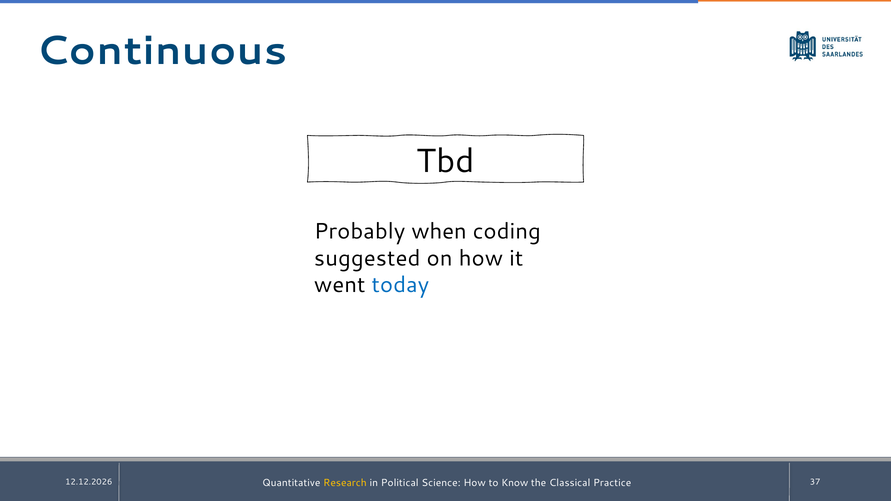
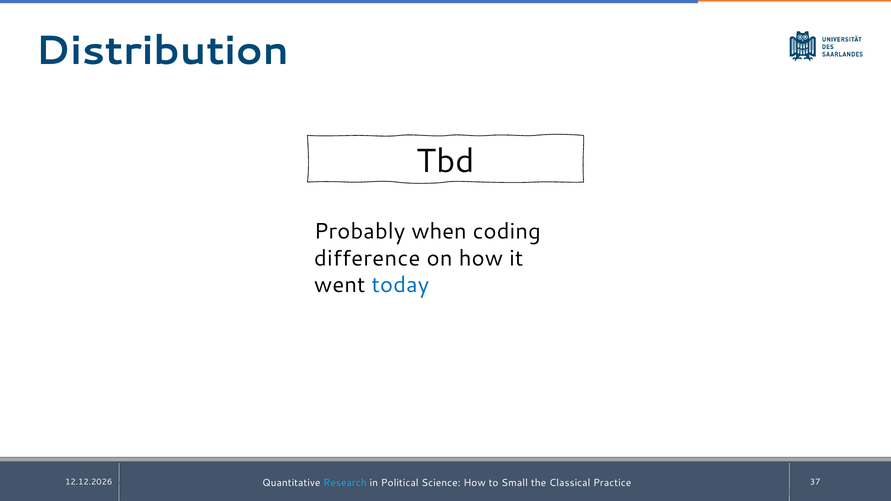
Continuous: Continuous -> Distribution
suggested: suggested -> difference
Research colour: yellow -> light blue
Know: Know -> Small
